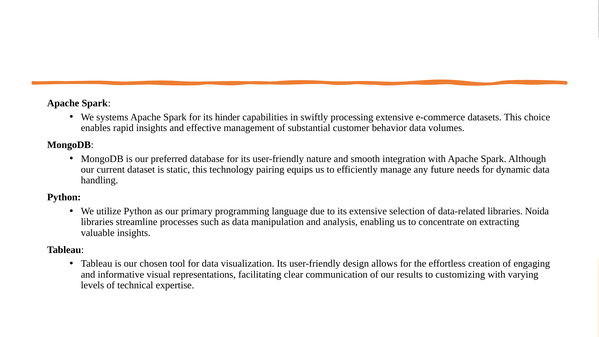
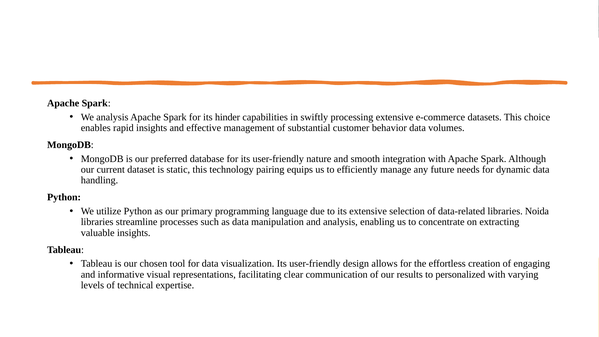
We systems: systems -> analysis
customizing: customizing -> personalized
